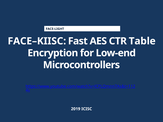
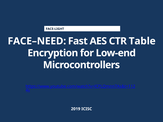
FACE–KIISC: FACE–KIISC -> FACE–NEED
